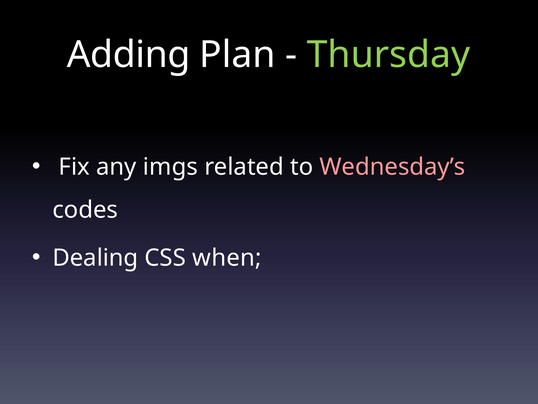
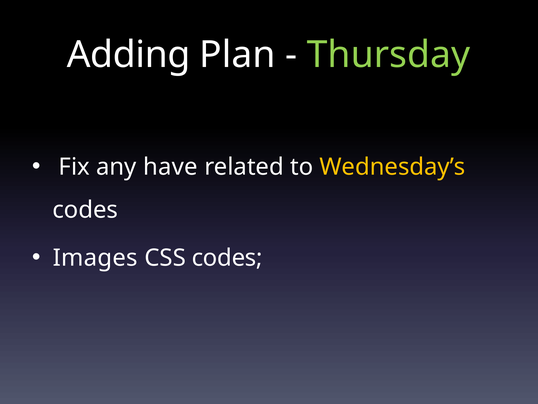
imgs: imgs -> have
Wednesday’s colour: pink -> yellow
Dealing: Dealing -> Images
CSS when: when -> codes
